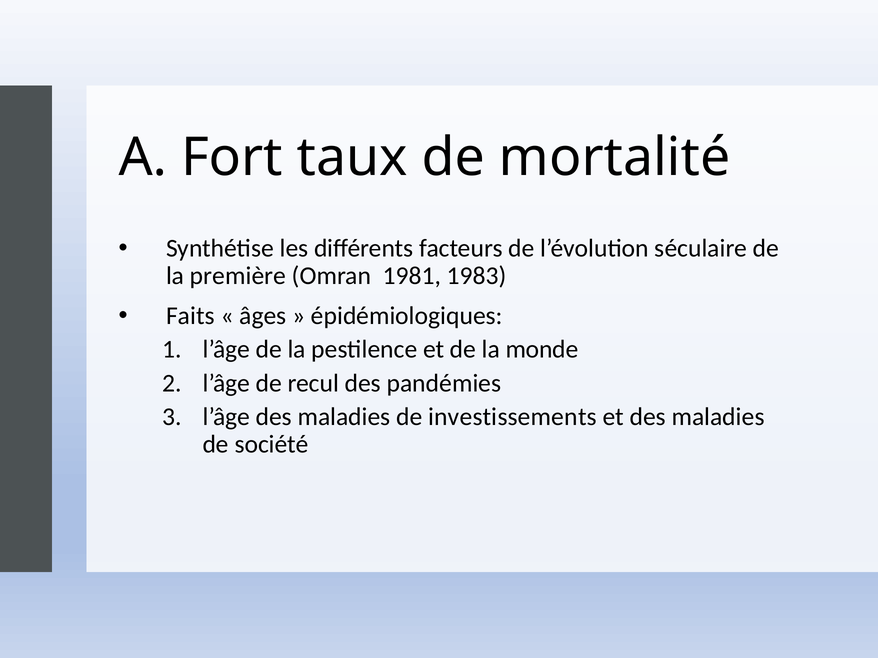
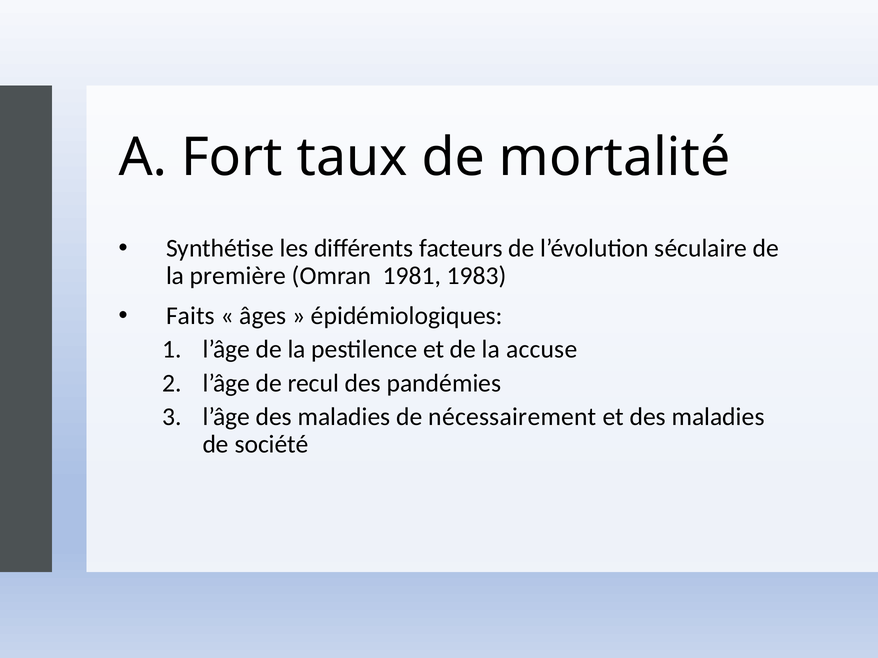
monde: monde -> accuse
investissements: investissements -> nécessairement
